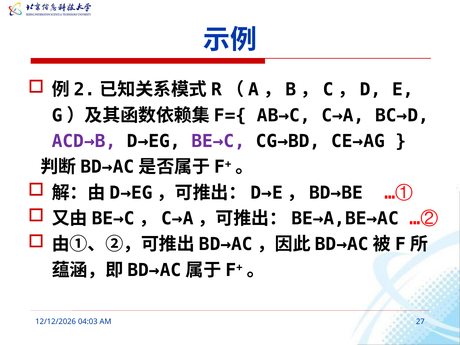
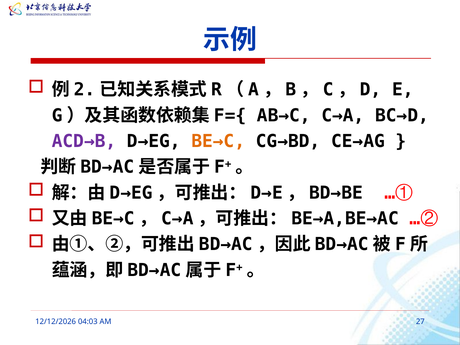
BE→C colour: purple -> orange
